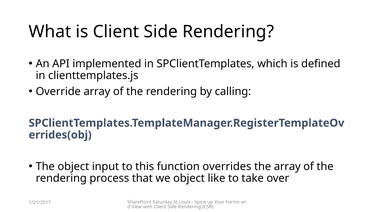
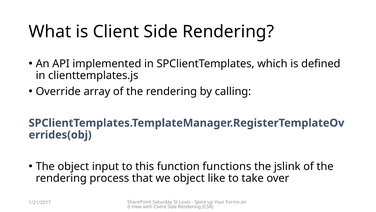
overrides: overrides -> functions
the array: array -> jslink
